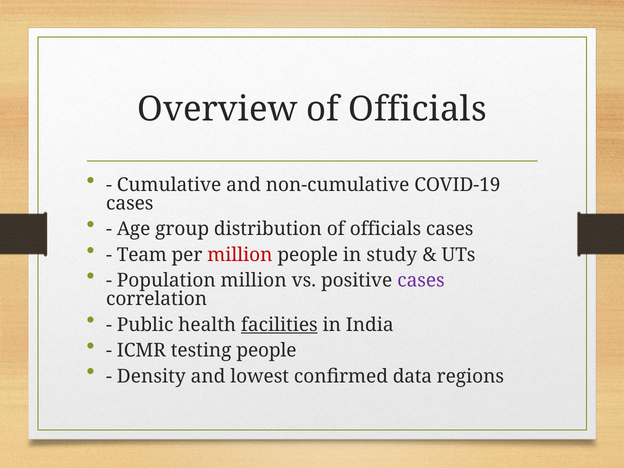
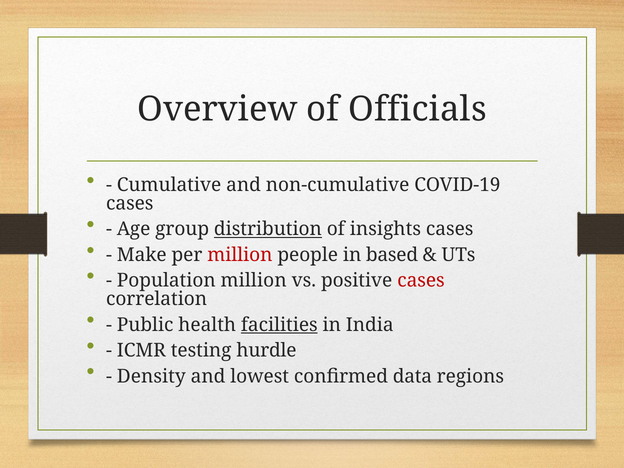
distribution underline: none -> present
officials at (385, 229): officials -> insights
Team: Team -> Make
study: study -> based
cases at (421, 281) colour: purple -> red
testing people: people -> hurdle
